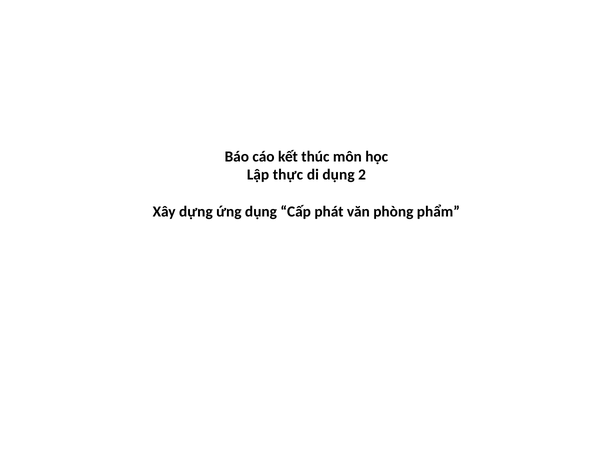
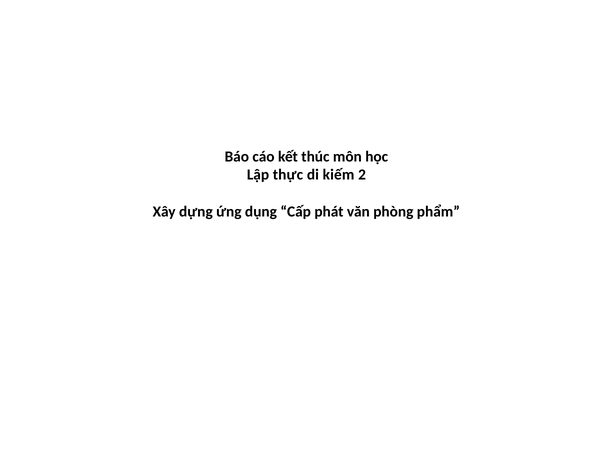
di dụng: dụng -> kiếm
